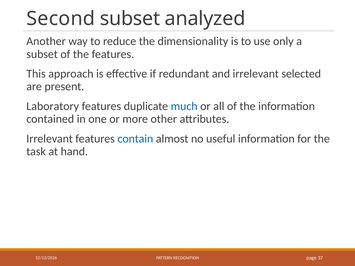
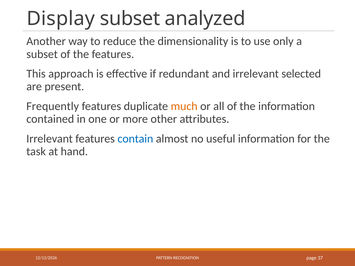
Second: Second -> Display
Laboratory: Laboratory -> Frequently
much colour: blue -> orange
